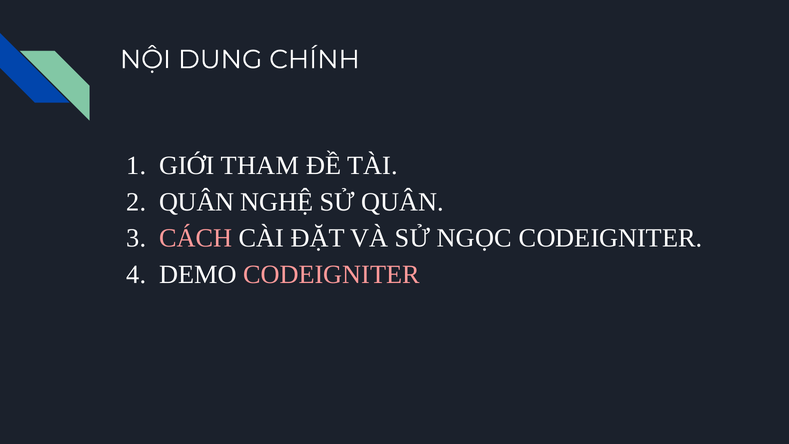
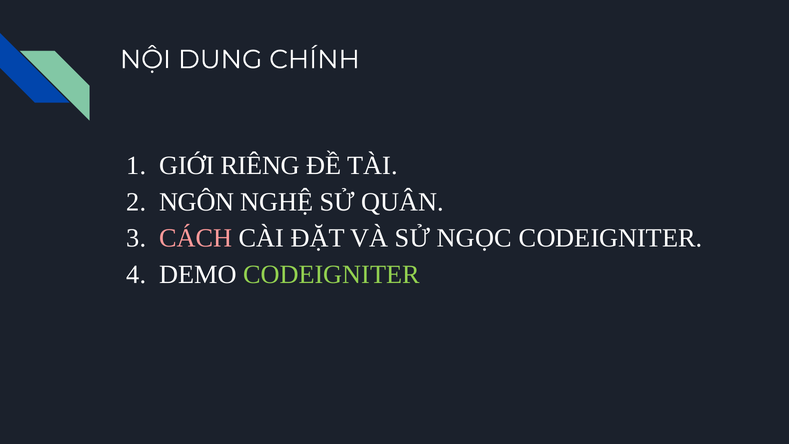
THAM: THAM -> RIÊNG
QUÂN at (197, 202): QUÂN -> NGÔN
CODEIGNITER at (331, 274) colour: pink -> light green
